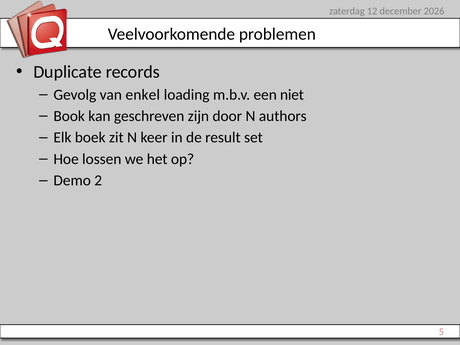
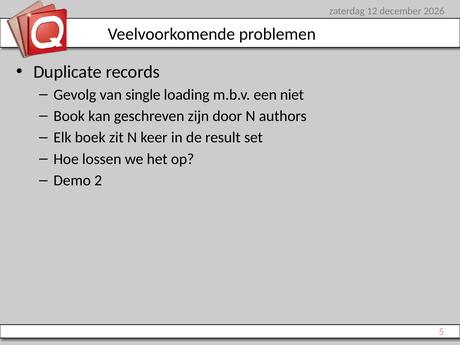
enkel: enkel -> single
